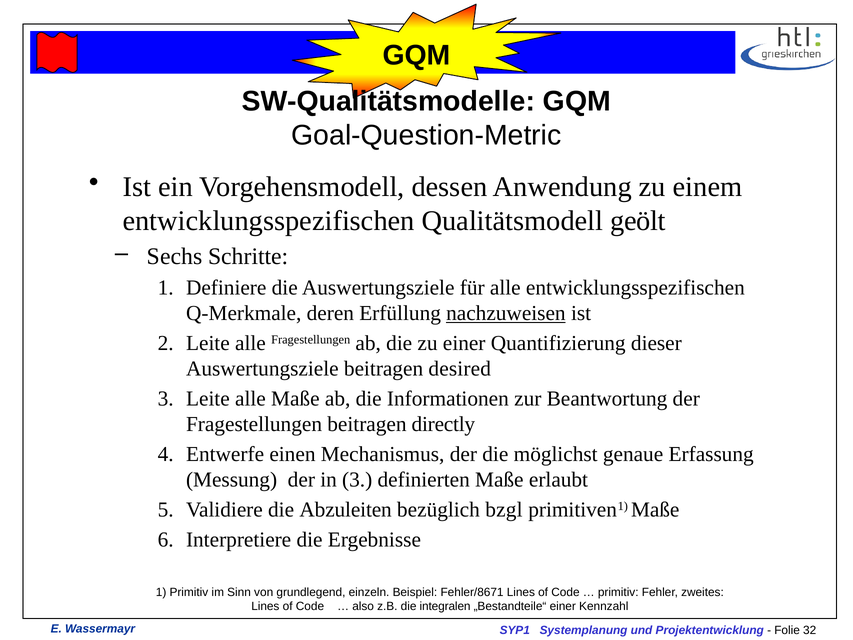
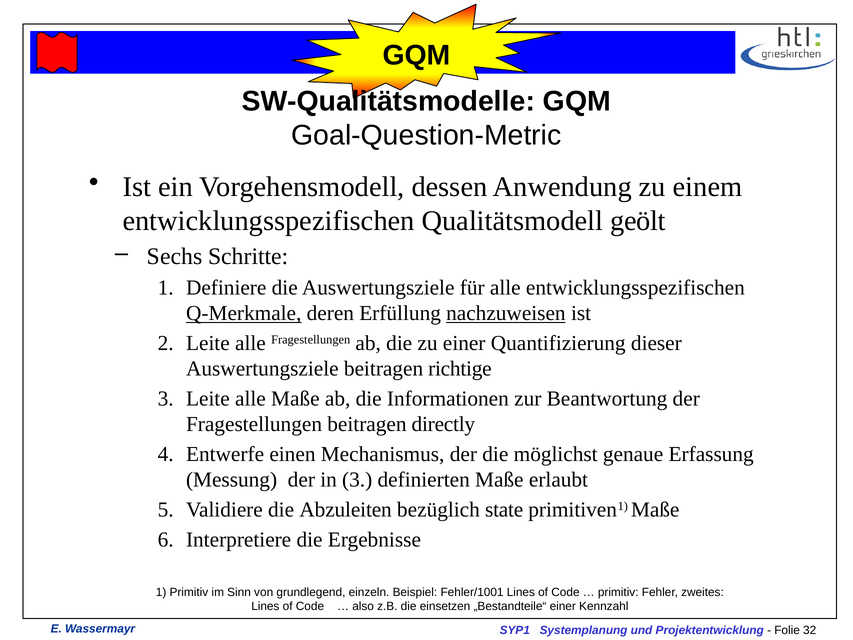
Q-Merkmale underline: none -> present
desired: desired -> richtige
bzgl: bzgl -> state
Fehler/8671: Fehler/8671 -> Fehler/1001
integralen: integralen -> einsetzen
